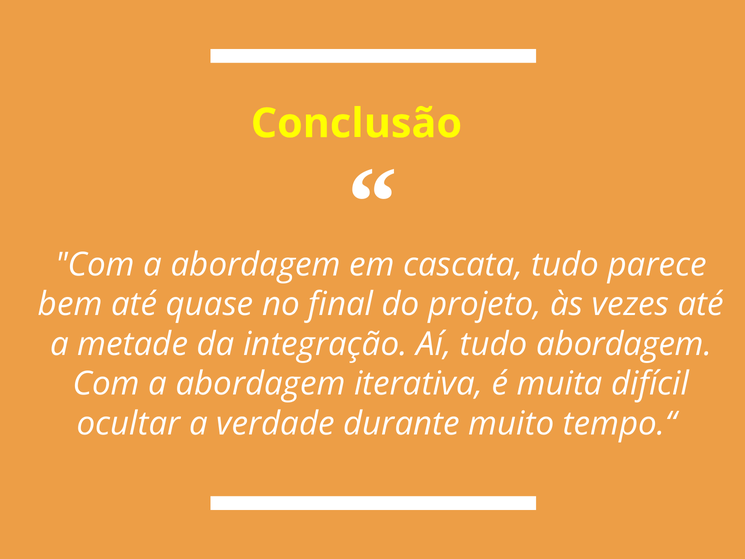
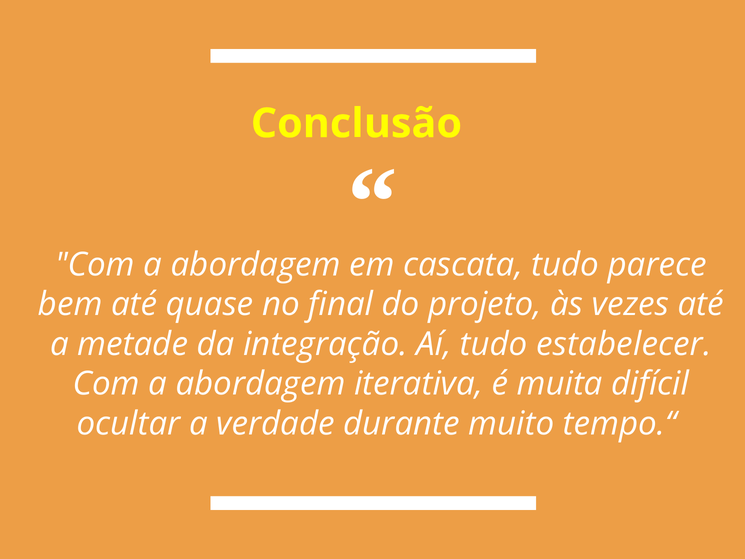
tudo abordagem: abordagem -> estabelecer
